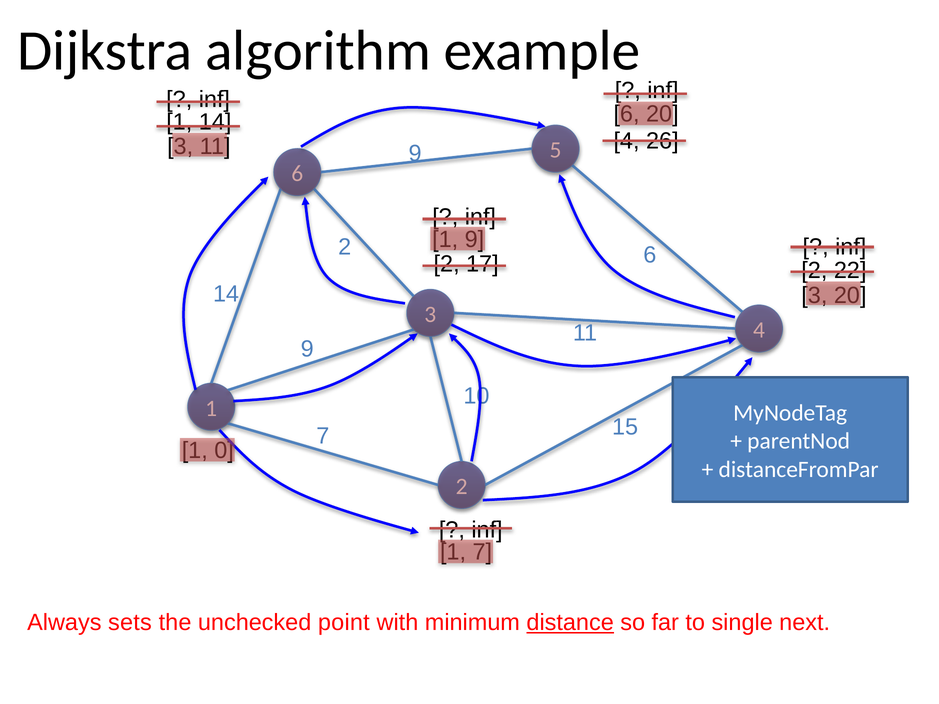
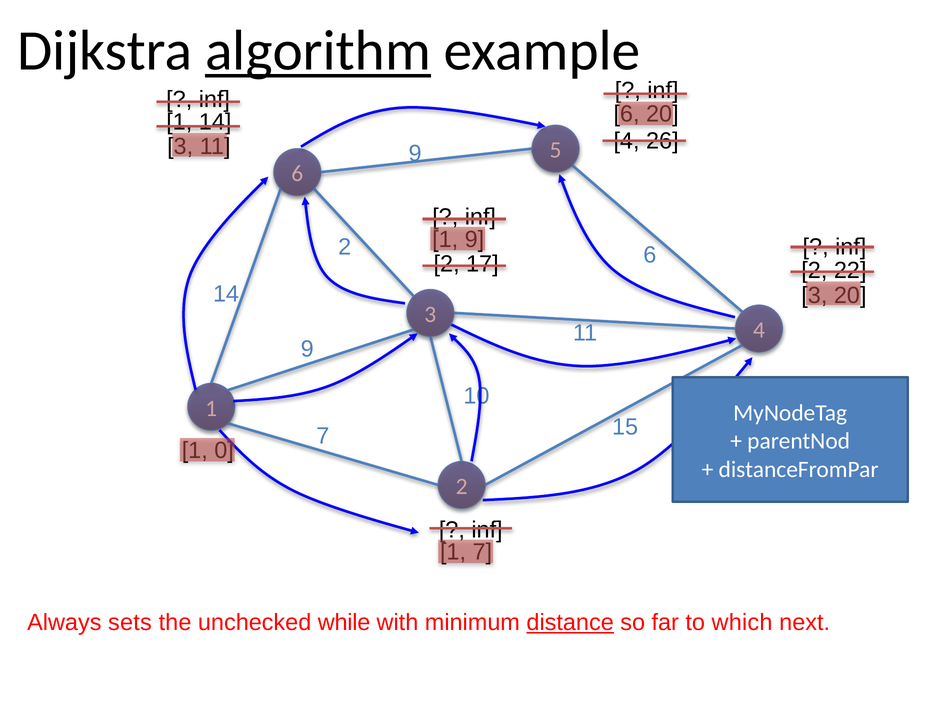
algorithm underline: none -> present
point: point -> while
single: single -> which
